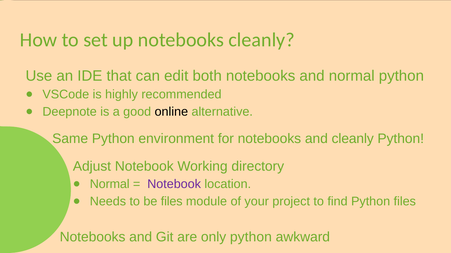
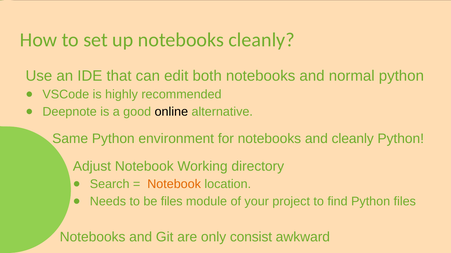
Normal at (110, 185): Normal -> Search
Notebook at (174, 185) colour: purple -> orange
only python: python -> consist
